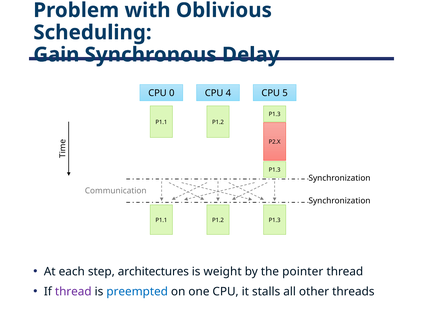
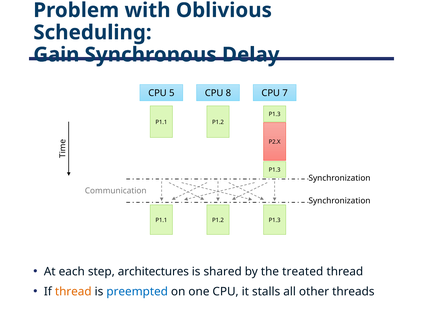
0: 0 -> 5
4: 4 -> 8
5: 5 -> 7
weight: weight -> shared
pointer: pointer -> treated
thread at (73, 292) colour: purple -> orange
